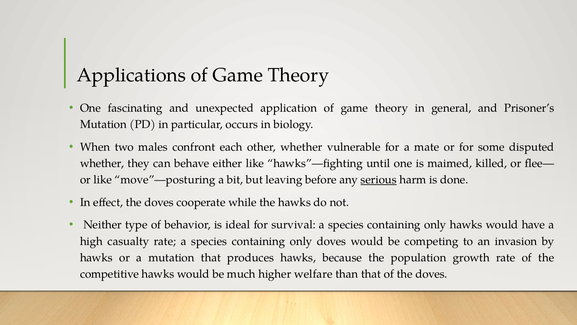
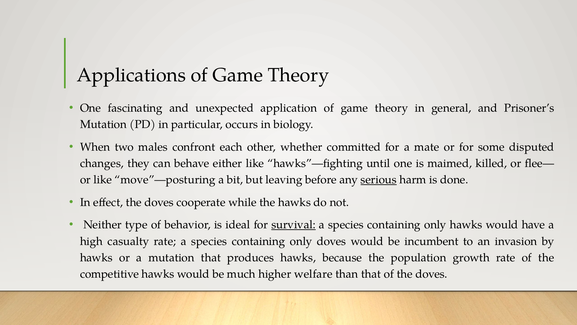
vulnerable: vulnerable -> committed
whether at (102, 163): whether -> changes
survival underline: none -> present
competing: competing -> incumbent
